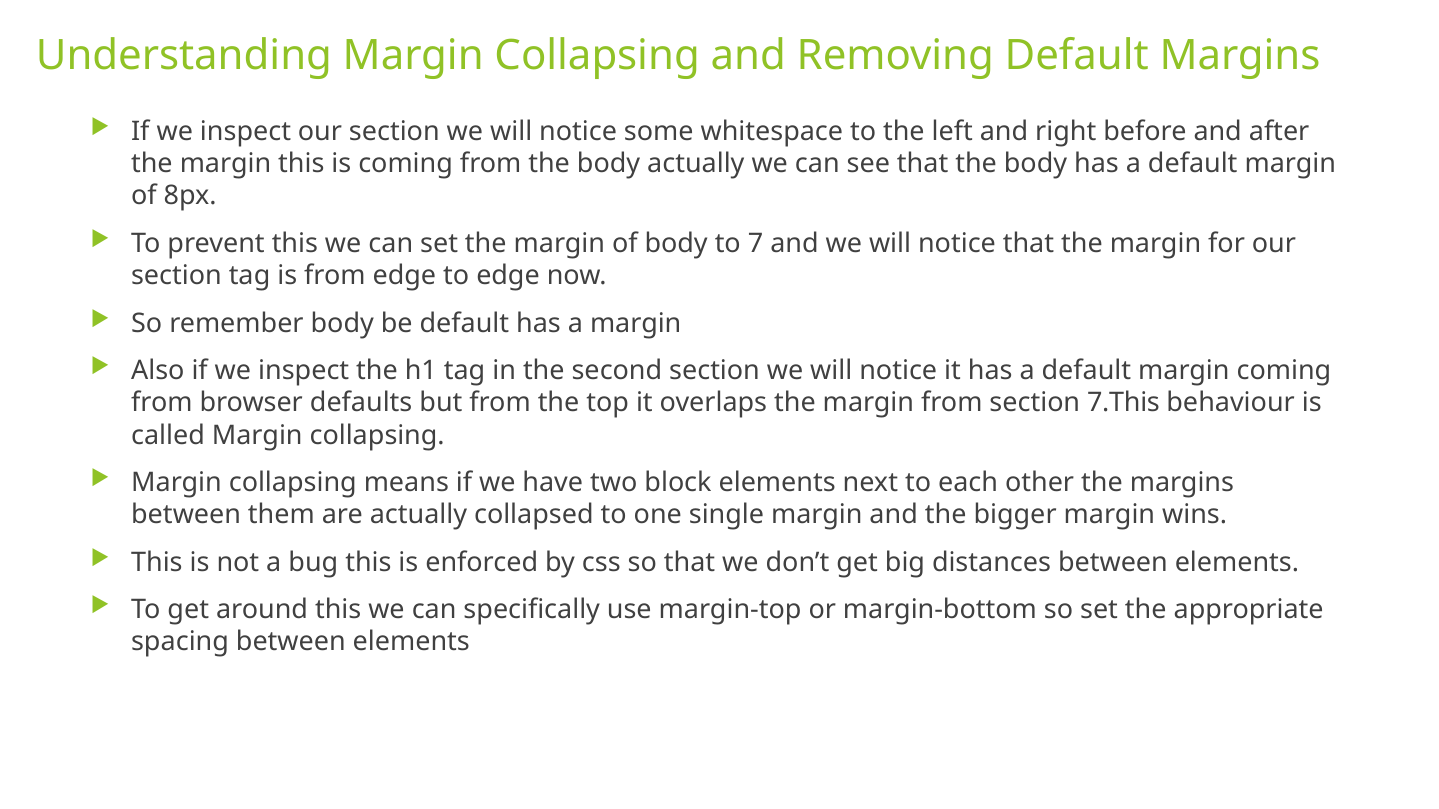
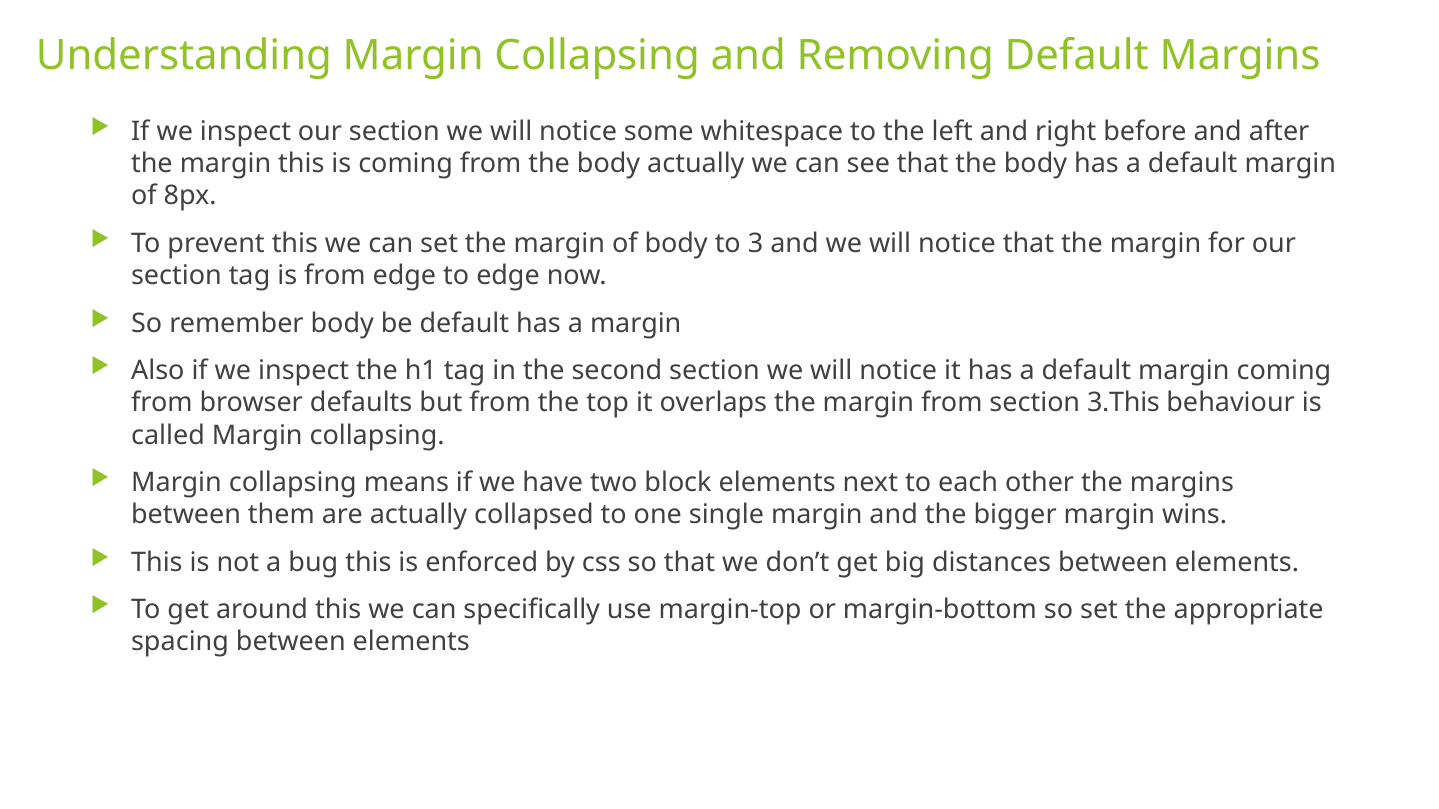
7: 7 -> 3
7.This: 7.This -> 3.This
